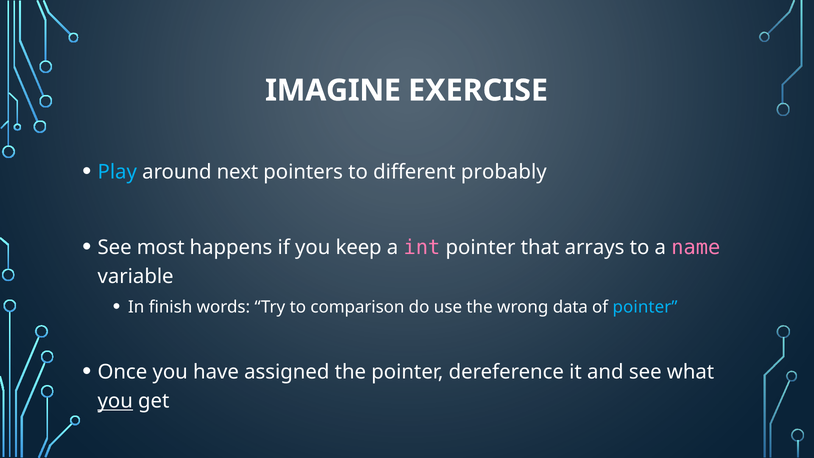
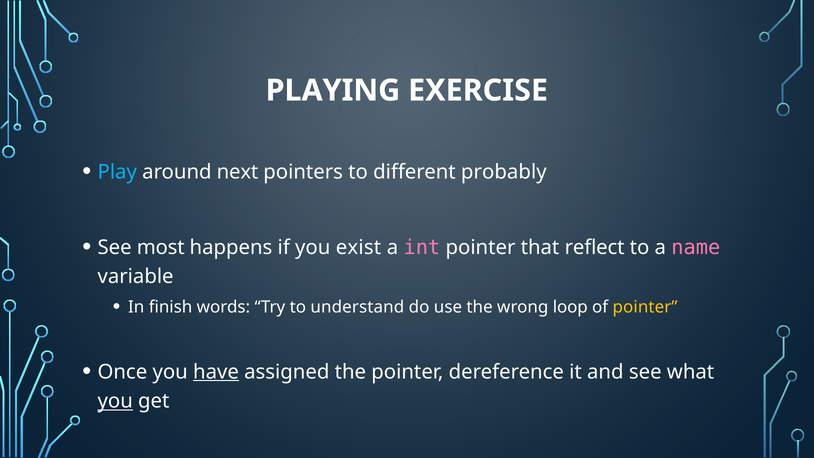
IMAGINE: IMAGINE -> PLAYING
keep: keep -> exist
arrays: arrays -> reflect
comparison: comparison -> understand
data: data -> loop
pointer at (645, 307) colour: light blue -> yellow
have underline: none -> present
